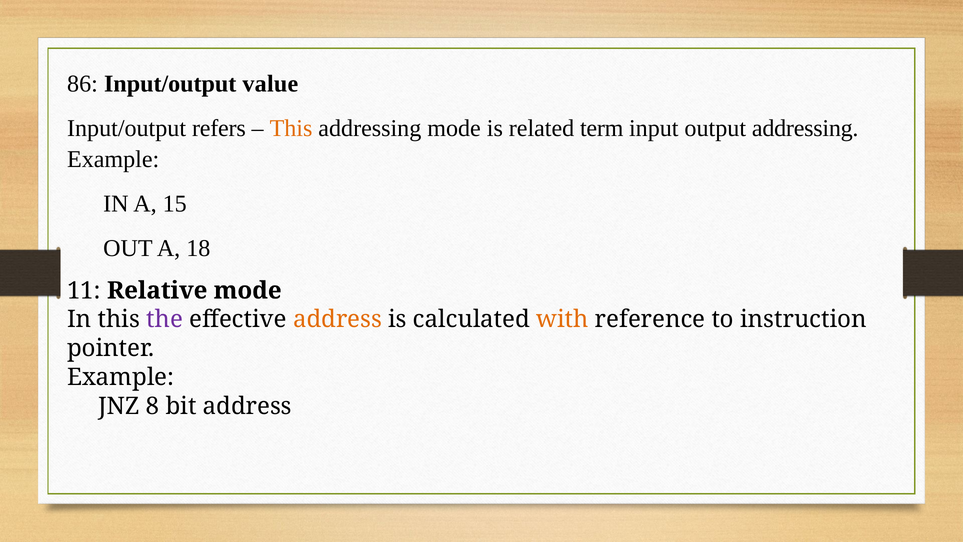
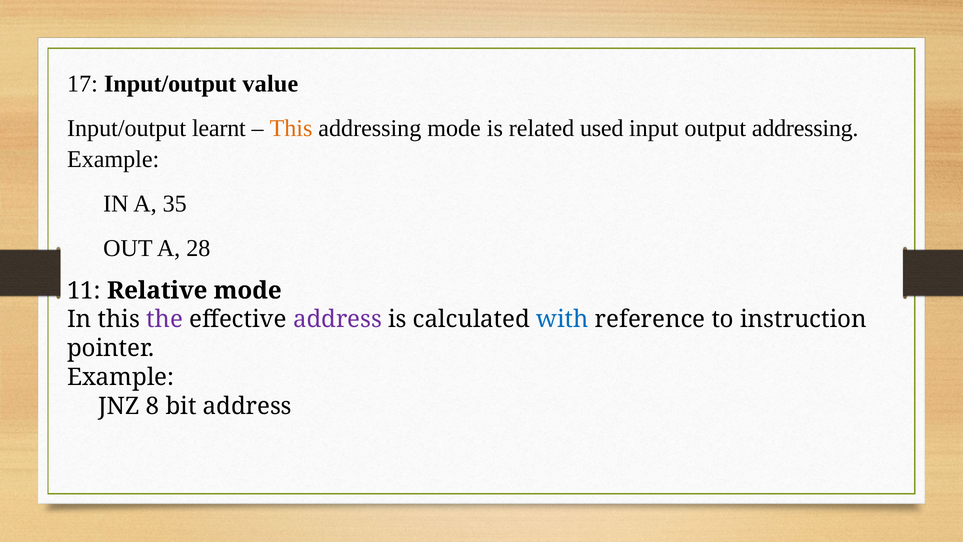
86: 86 -> 17
refers: refers -> learnt
term: term -> used
15: 15 -> 35
18: 18 -> 28
address at (338, 319) colour: orange -> purple
with colour: orange -> blue
